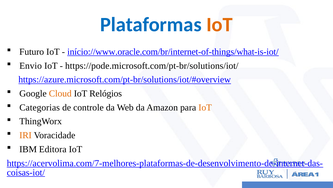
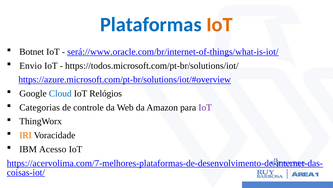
Futuro: Futuro -> Botnet
início://www.oracle.com/br/internet-of-things/what-is-iot/: início://www.oracle.com/br/internet-of-things/what-is-iot/ -> será://www.oracle.com/br/internet-of-things/what-is-iot/
https://pode.microsoft.com/pt-br/solutions/iot/: https://pode.microsoft.com/pt-br/solutions/iot/ -> https://todos.microsoft.com/pt-br/solutions/iot/
Cloud colour: orange -> blue
IoT at (205, 107) colour: orange -> purple
Editora: Editora -> Acesso
